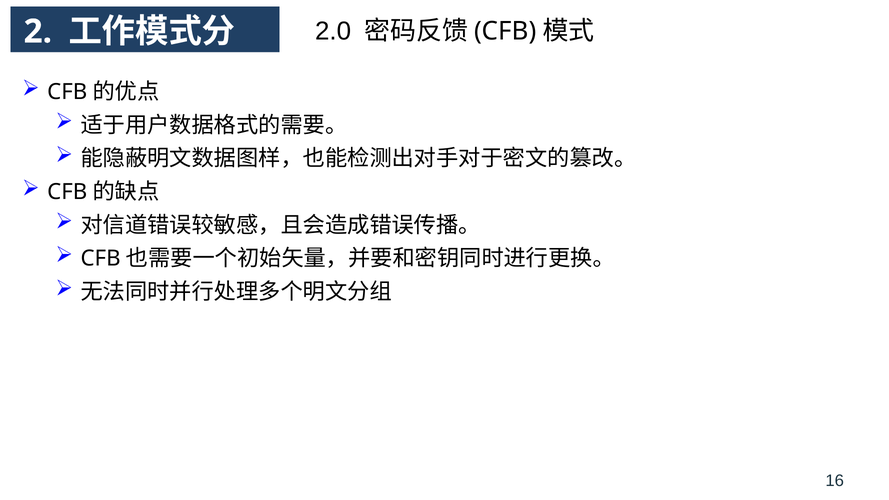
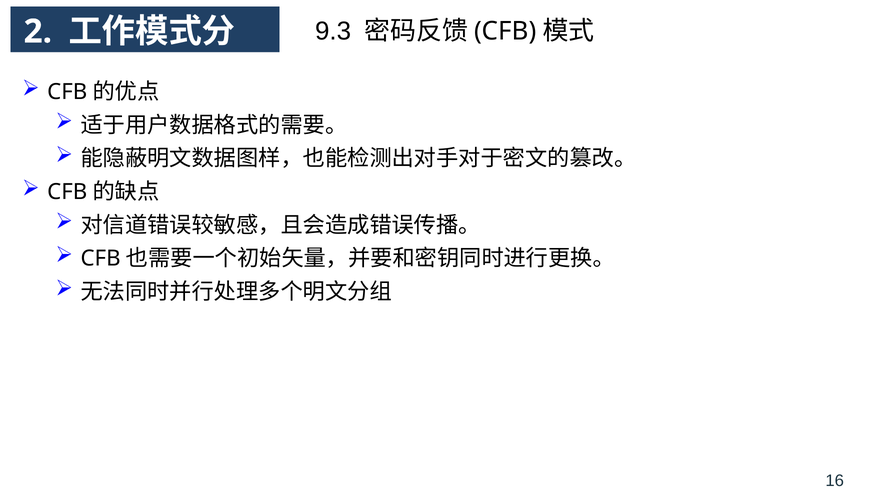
2.0: 2.0 -> 9.3
